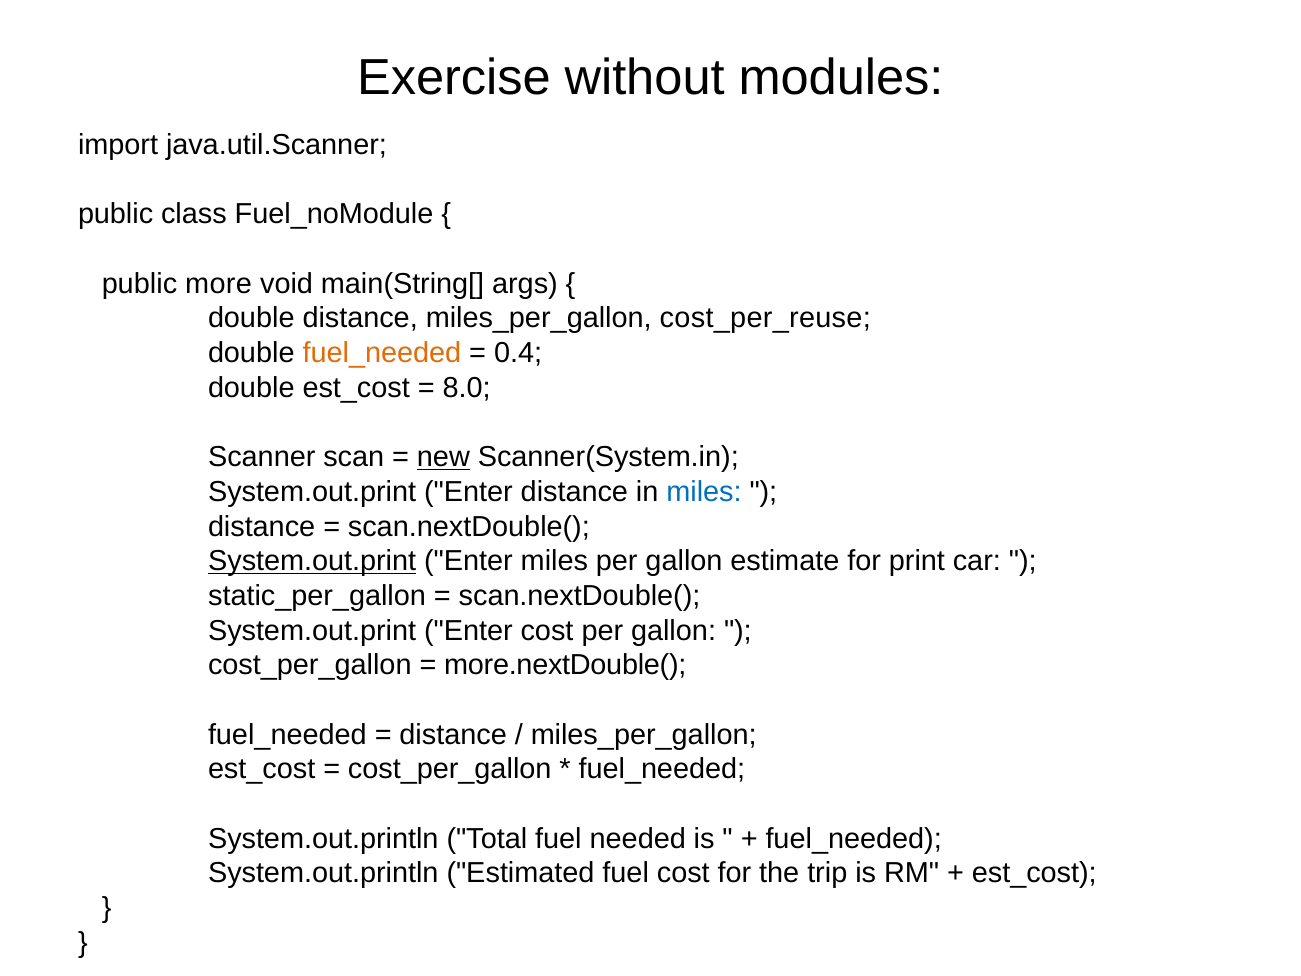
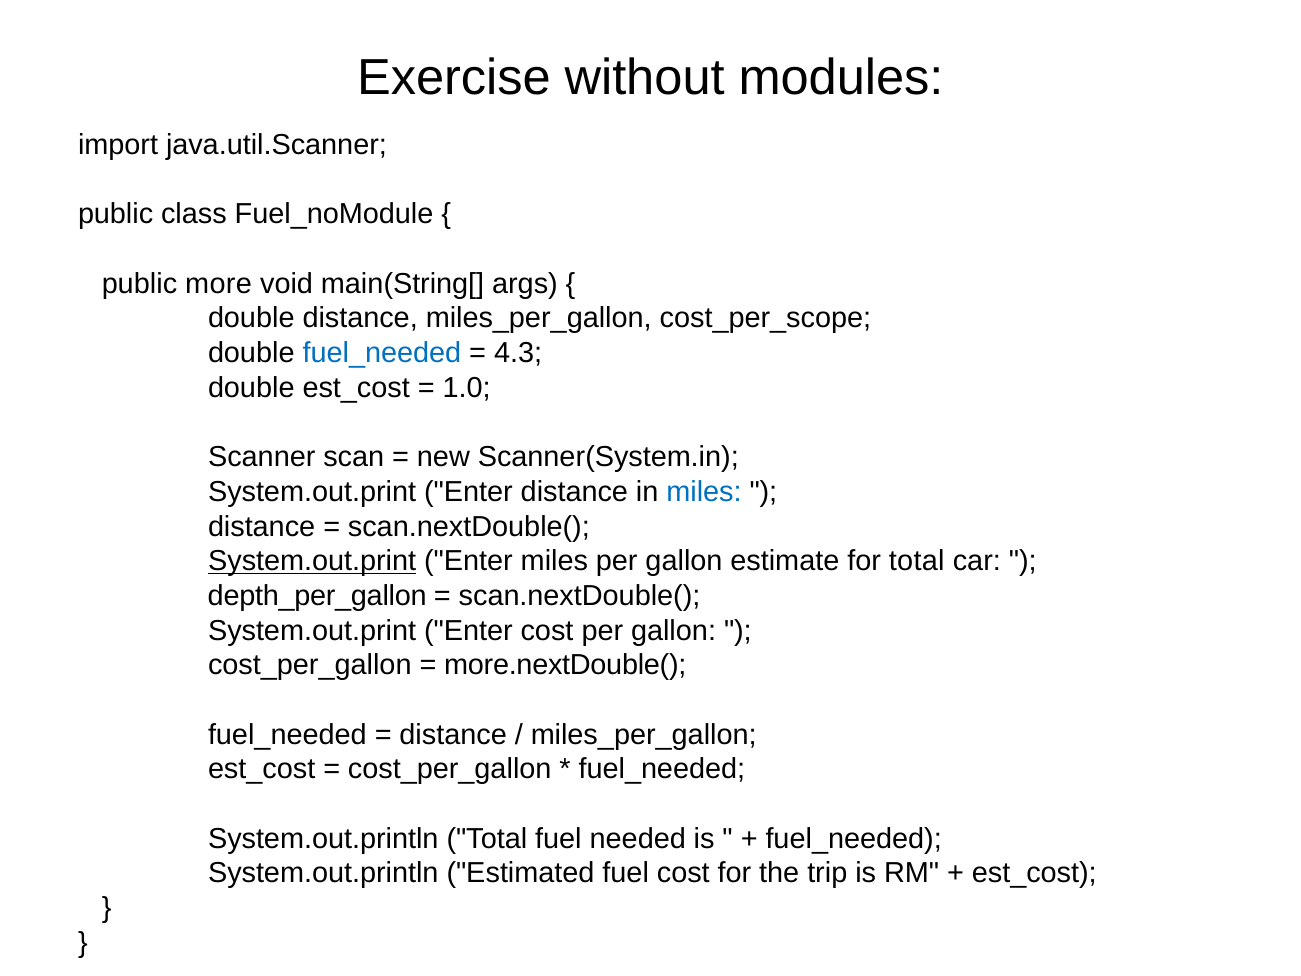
cost_per_reuse: cost_per_reuse -> cost_per_scope
fuel_needed at (382, 353) colour: orange -> blue
0.4: 0.4 -> 4.3
8.0: 8.0 -> 1.0
new underline: present -> none
for print: print -> total
static_per_gallon: static_per_gallon -> depth_per_gallon
